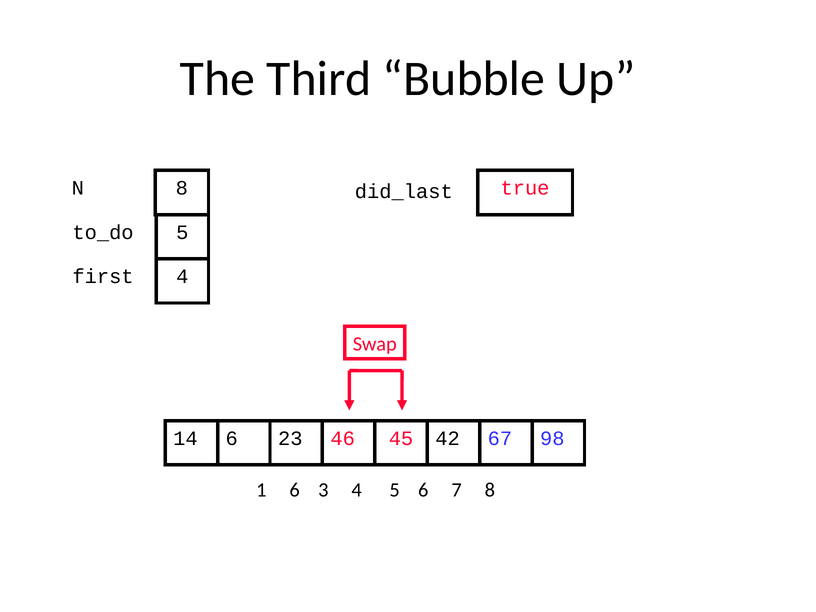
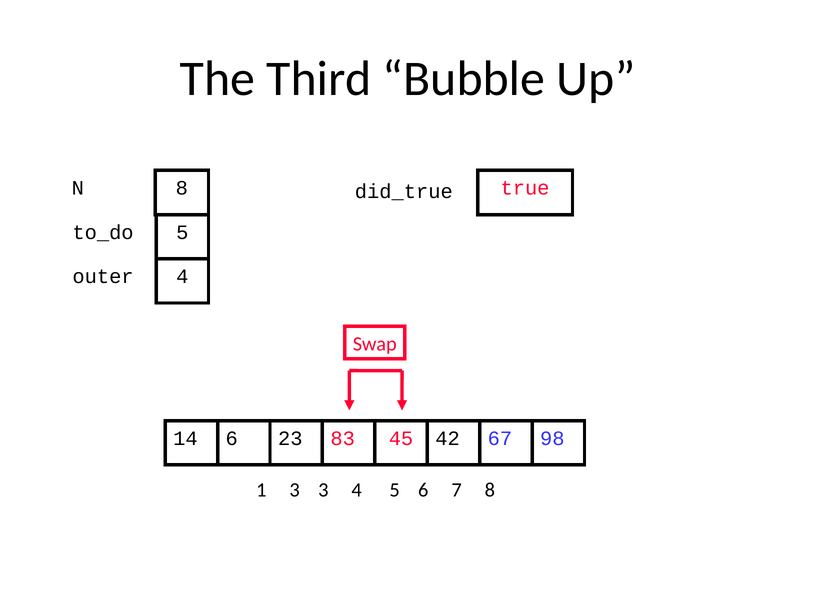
did_last: did_last -> did_true
first: first -> outer
46: 46 -> 83
1 6: 6 -> 3
